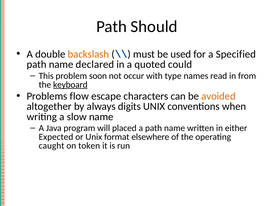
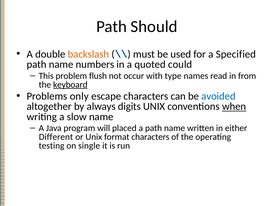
declared: declared -> numbers
soon: soon -> flush
flow: flow -> only
avoided colour: orange -> blue
when underline: none -> present
Expected: Expected -> Different
format elsewhere: elsewhere -> characters
caught: caught -> testing
token: token -> single
